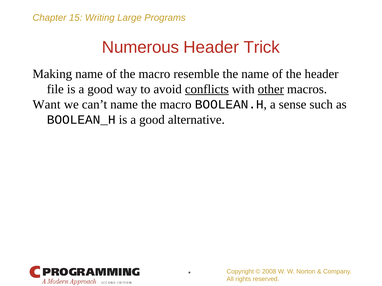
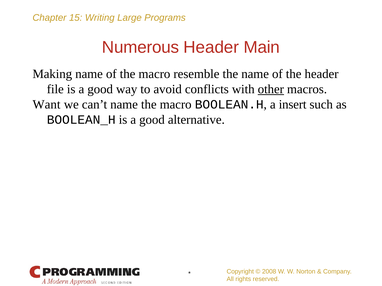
Trick: Trick -> Main
conflicts underline: present -> none
sense: sense -> insert
